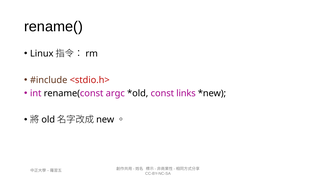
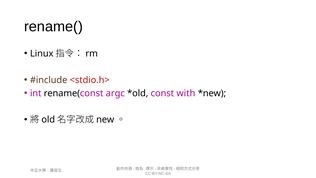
links: links -> with
